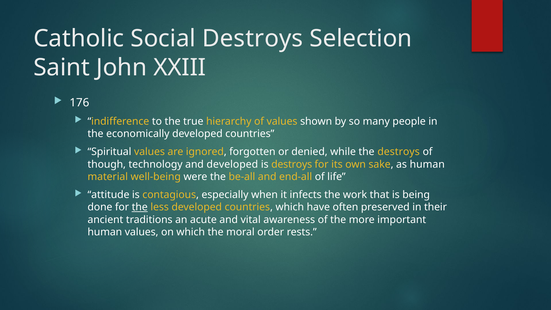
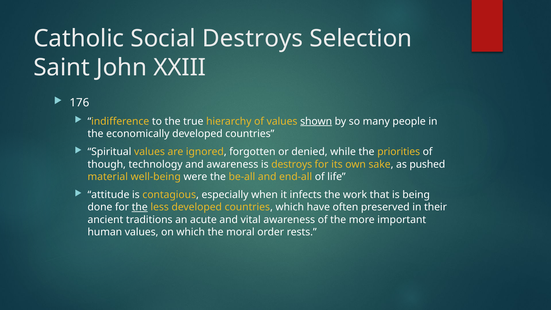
shown underline: none -> present
the destroys: destroys -> priorities
and developed: developed -> awareness
as human: human -> pushed
